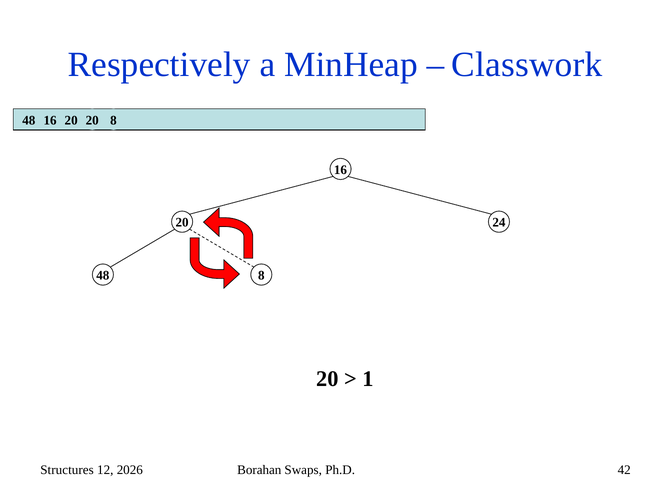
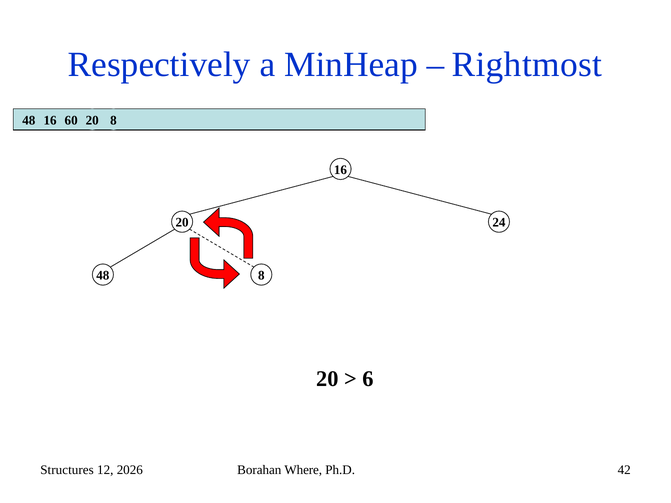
Classwork: Classwork -> Rightmost
16 20: 20 -> 60
1: 1 -> 6
Swaps: Swaps -> Where
